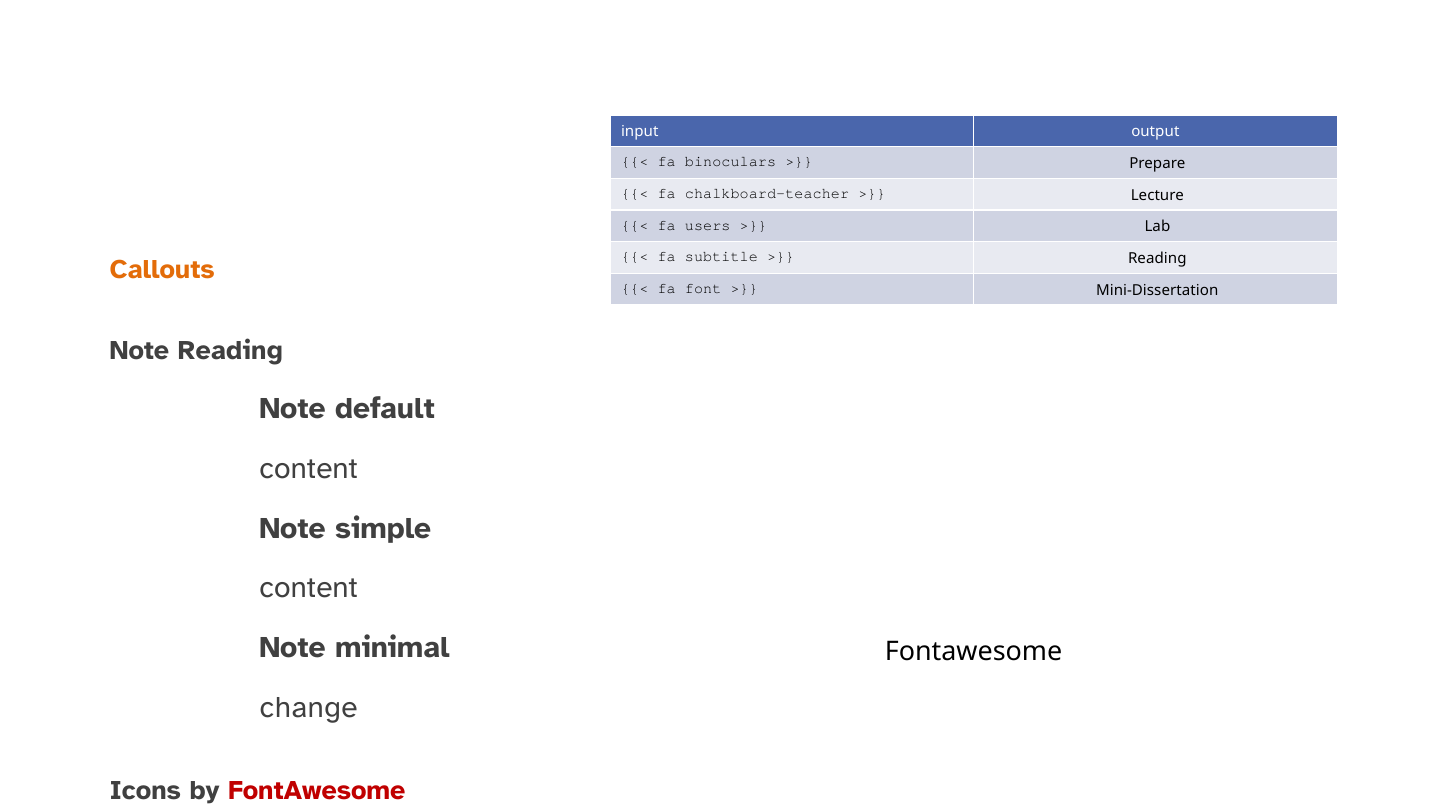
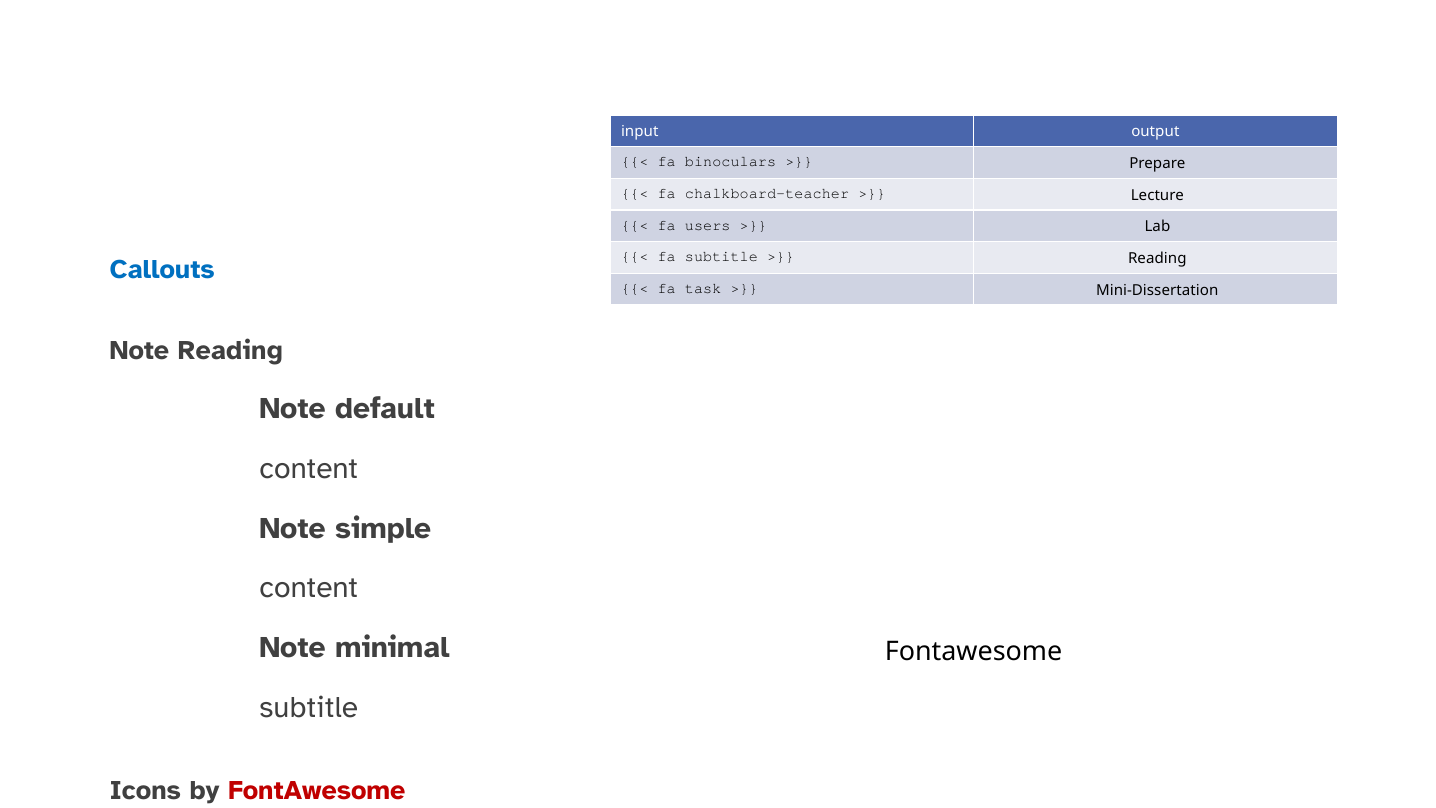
Callouts colour: orange -> blue
font: font -> task
change at (309, 708): change -> subtitle
